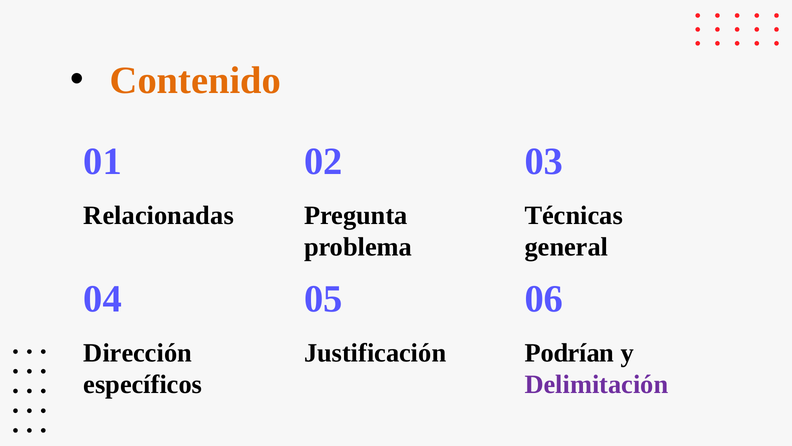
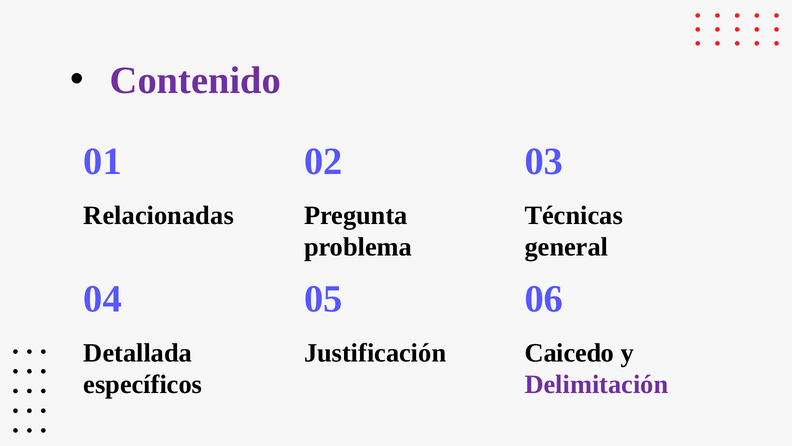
Contenido colour: orange -> purple
Dirección: Dirección -> Detallada
Podrían: Podrían -> Caicedo
